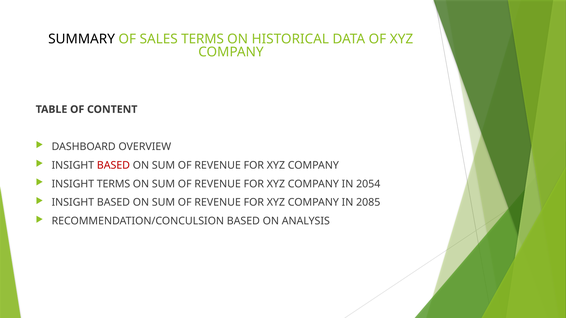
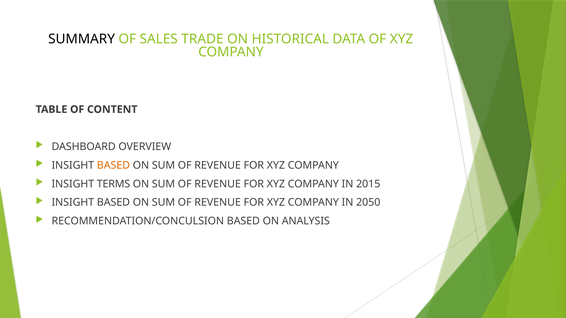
SALES TERMS: TERMS -> TRADE
BASED at (113, 165) colour: red -> orange
2054: 2054 -> 2015
2085: 2085 -> 2050
